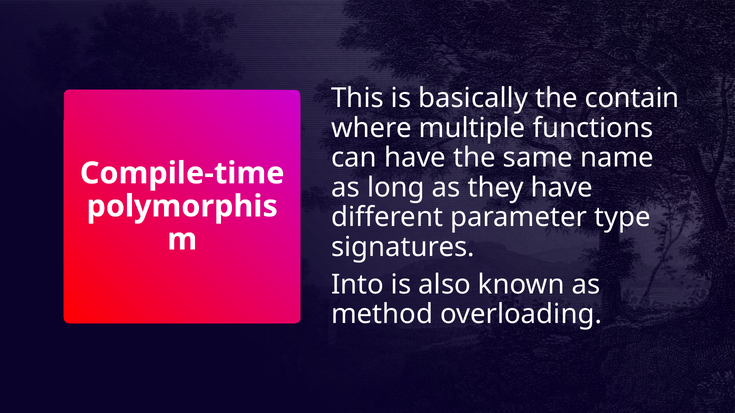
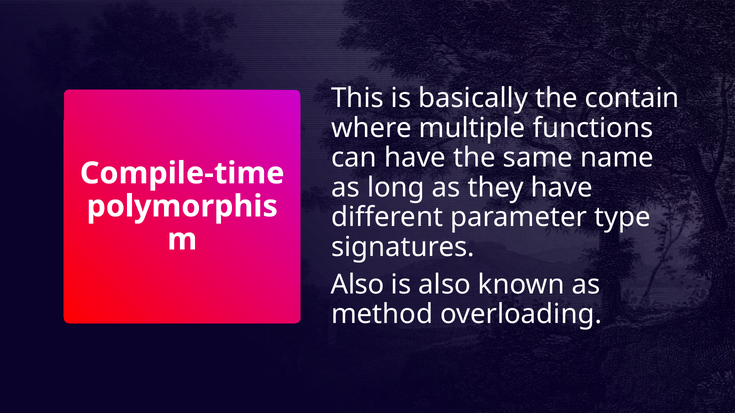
Into at (358, 285): Into -> Also
